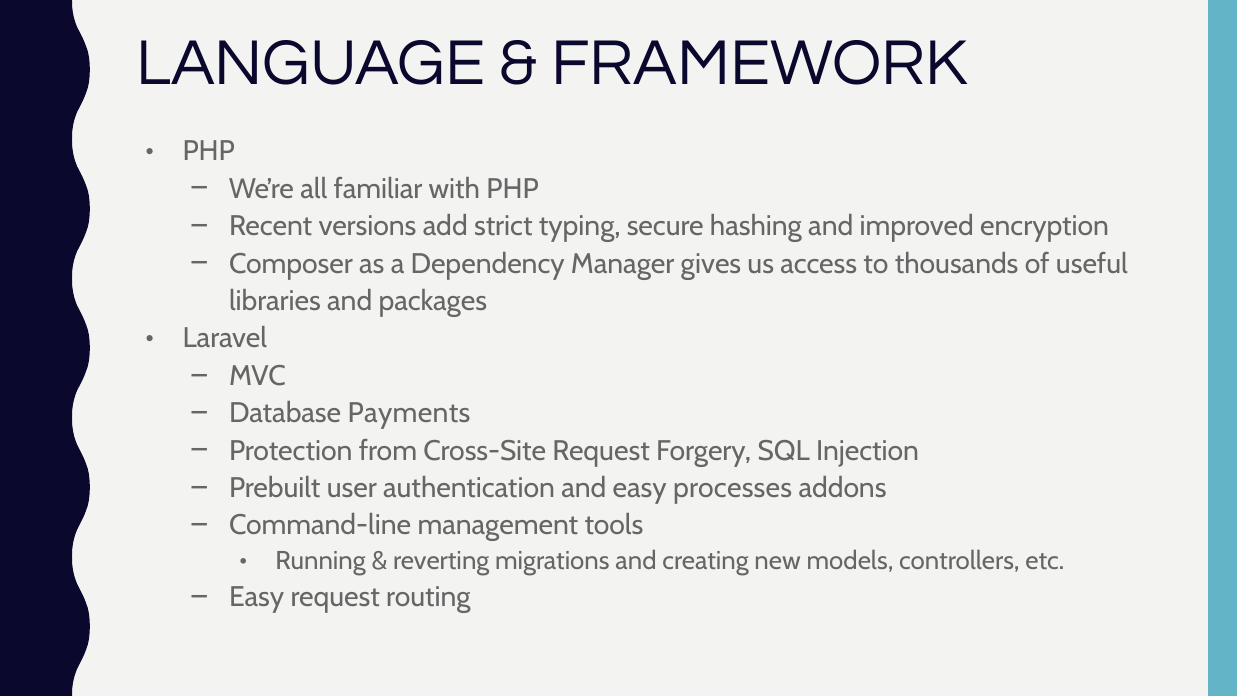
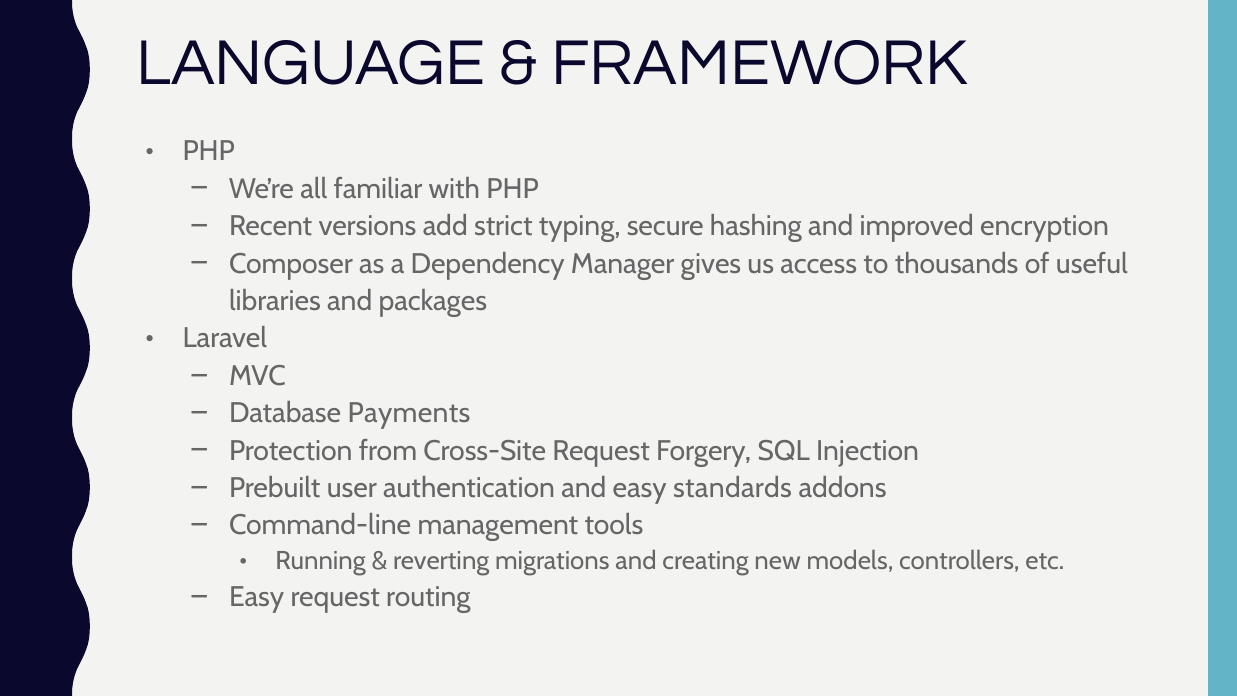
processes: processes -> standards
